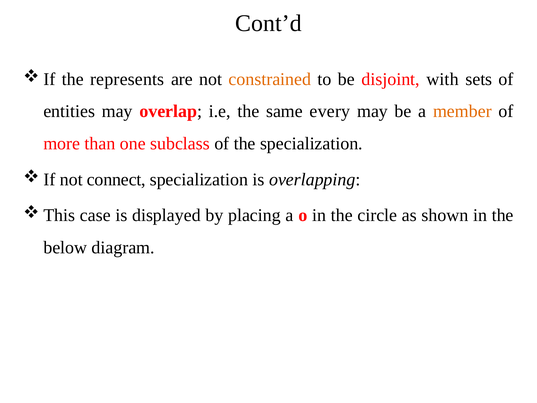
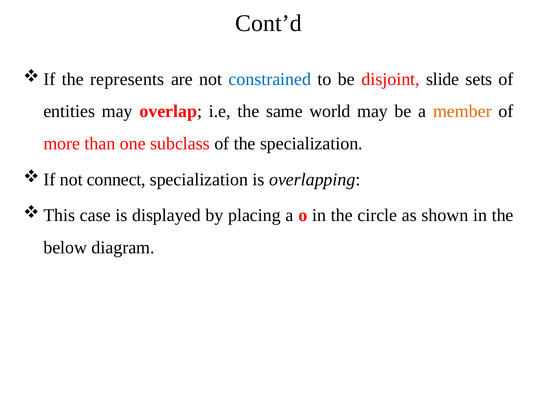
constrained colour: orange -> blue
with: with -> slide
every: every -> world
